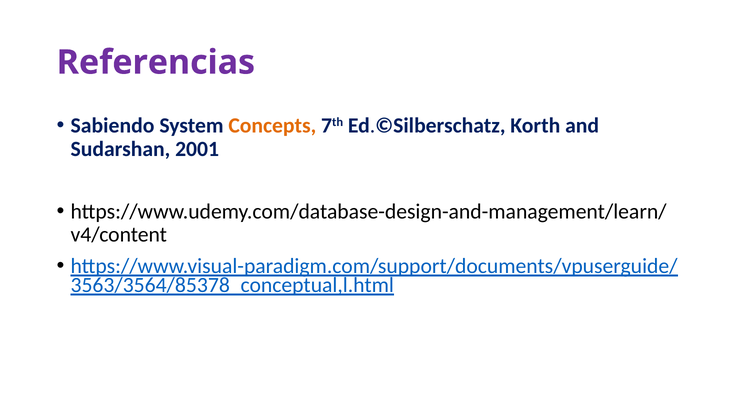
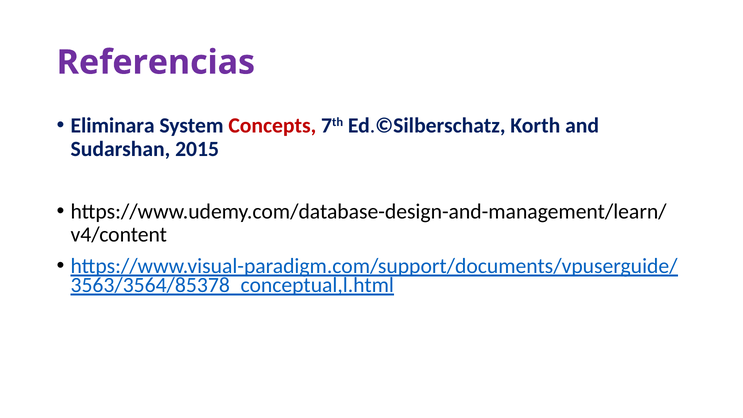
Sabiendo: Sabiendo -> Eliminara
Concepts colour: orange -> red
2001: 2001 -> 2015
